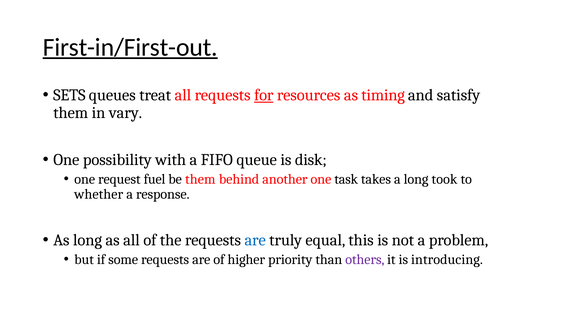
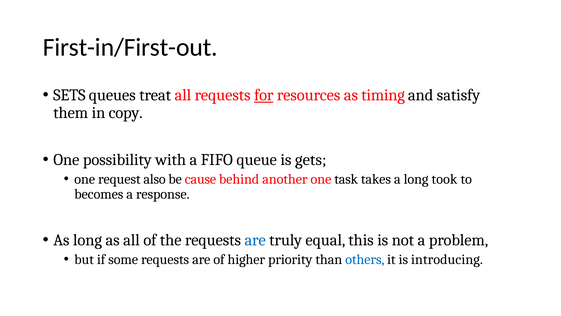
First-in/First-out underline: present -> none
vary: vary -> copy
disk: disk -> gets
fuel: fuel -> also
be them: them -> cause
whether: whether -> becomes
others colour: purple -> blue
